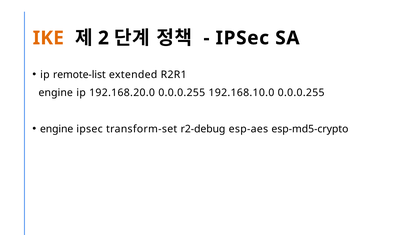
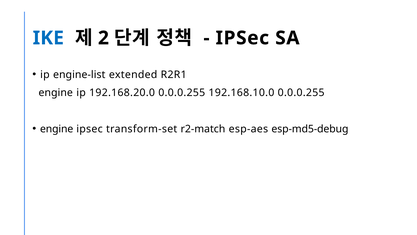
IKE colour: orange -> blue
remote-list: remote-list -> engine-list
r2-debug: r2-debug -> r2-match
esp-md5-crypto: esp-md5-crypto -> esp-md5-debug
